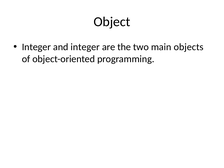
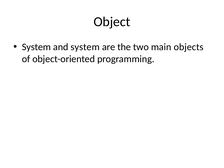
Integer at (36, 47): Integer -> System
and integer: integer -> system
